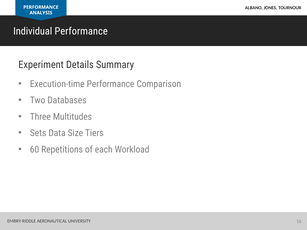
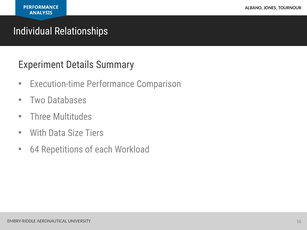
Individual Performance: Performance -> Relationships
Sets: Sets -> With
60: 60 -> 64
